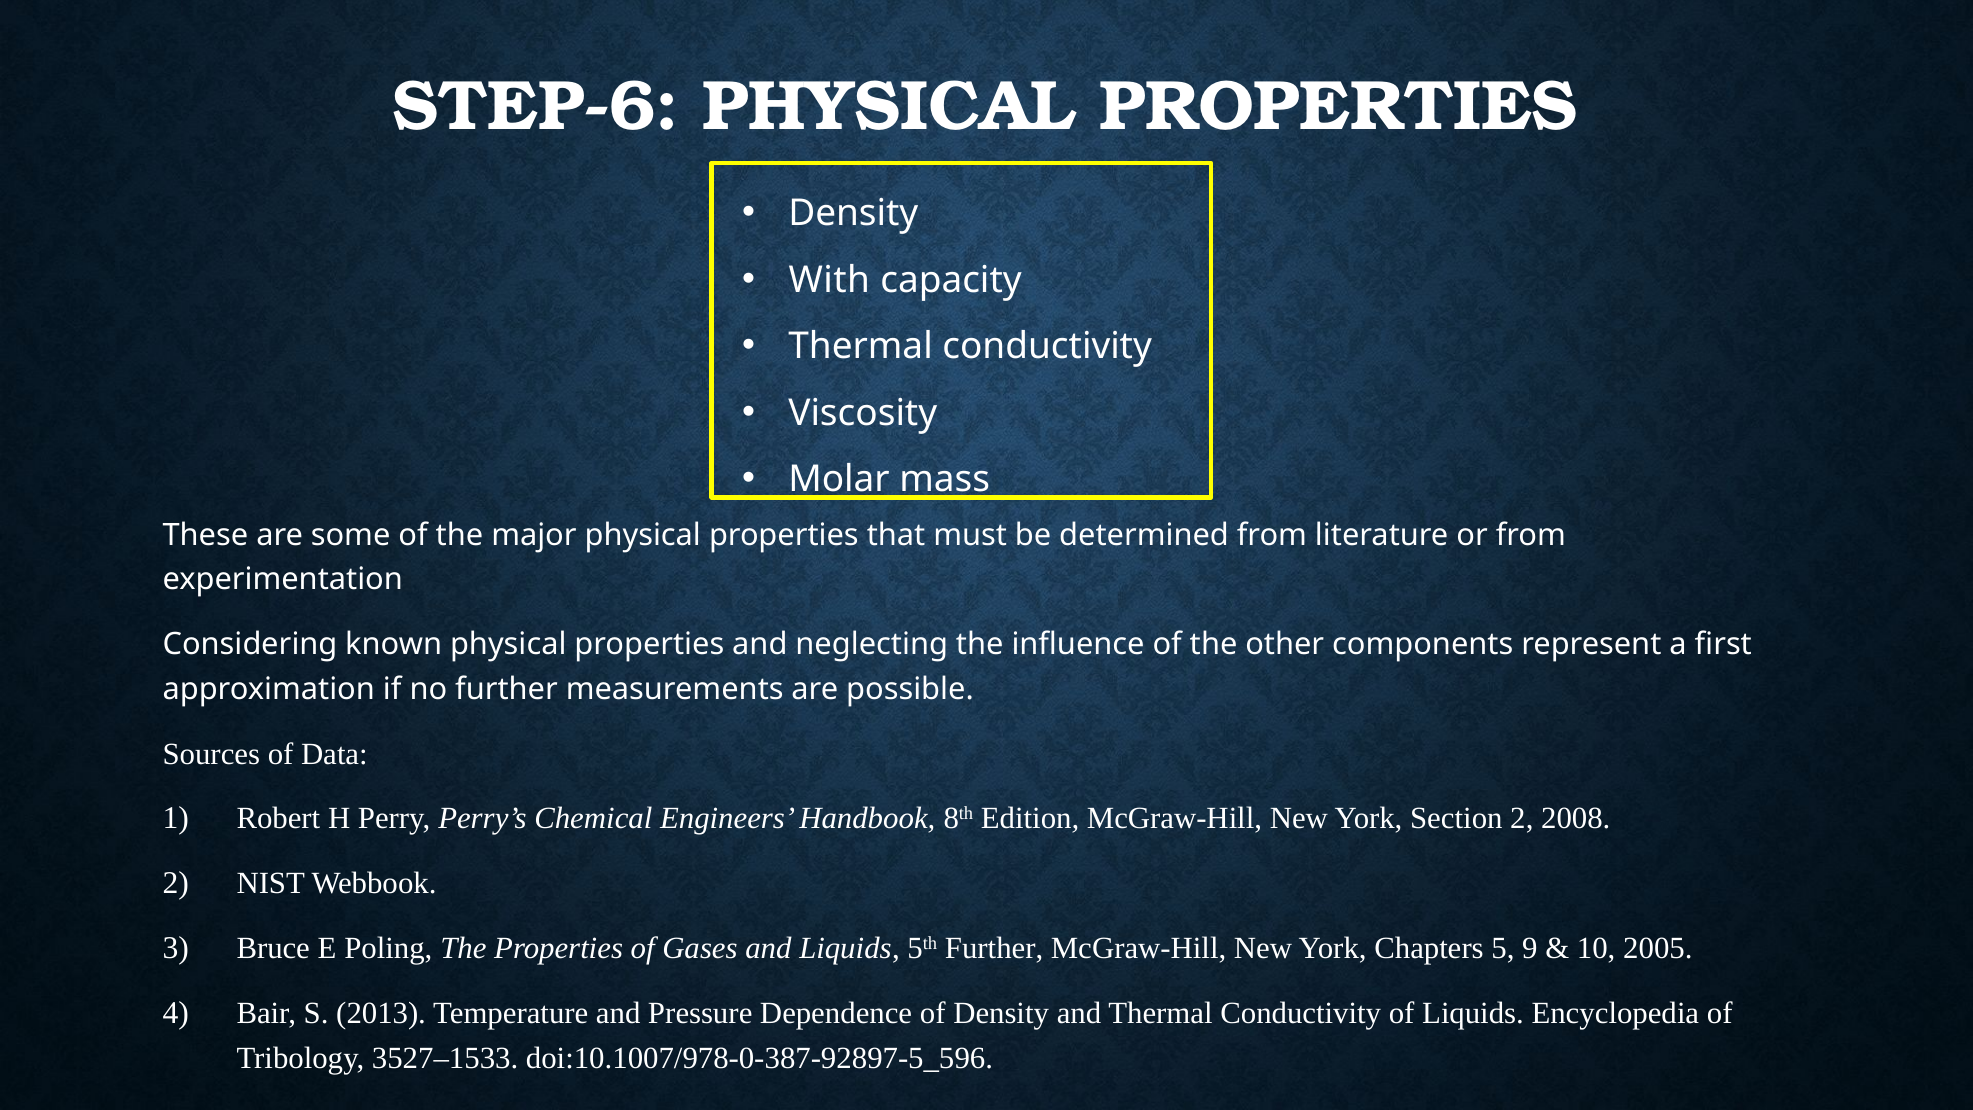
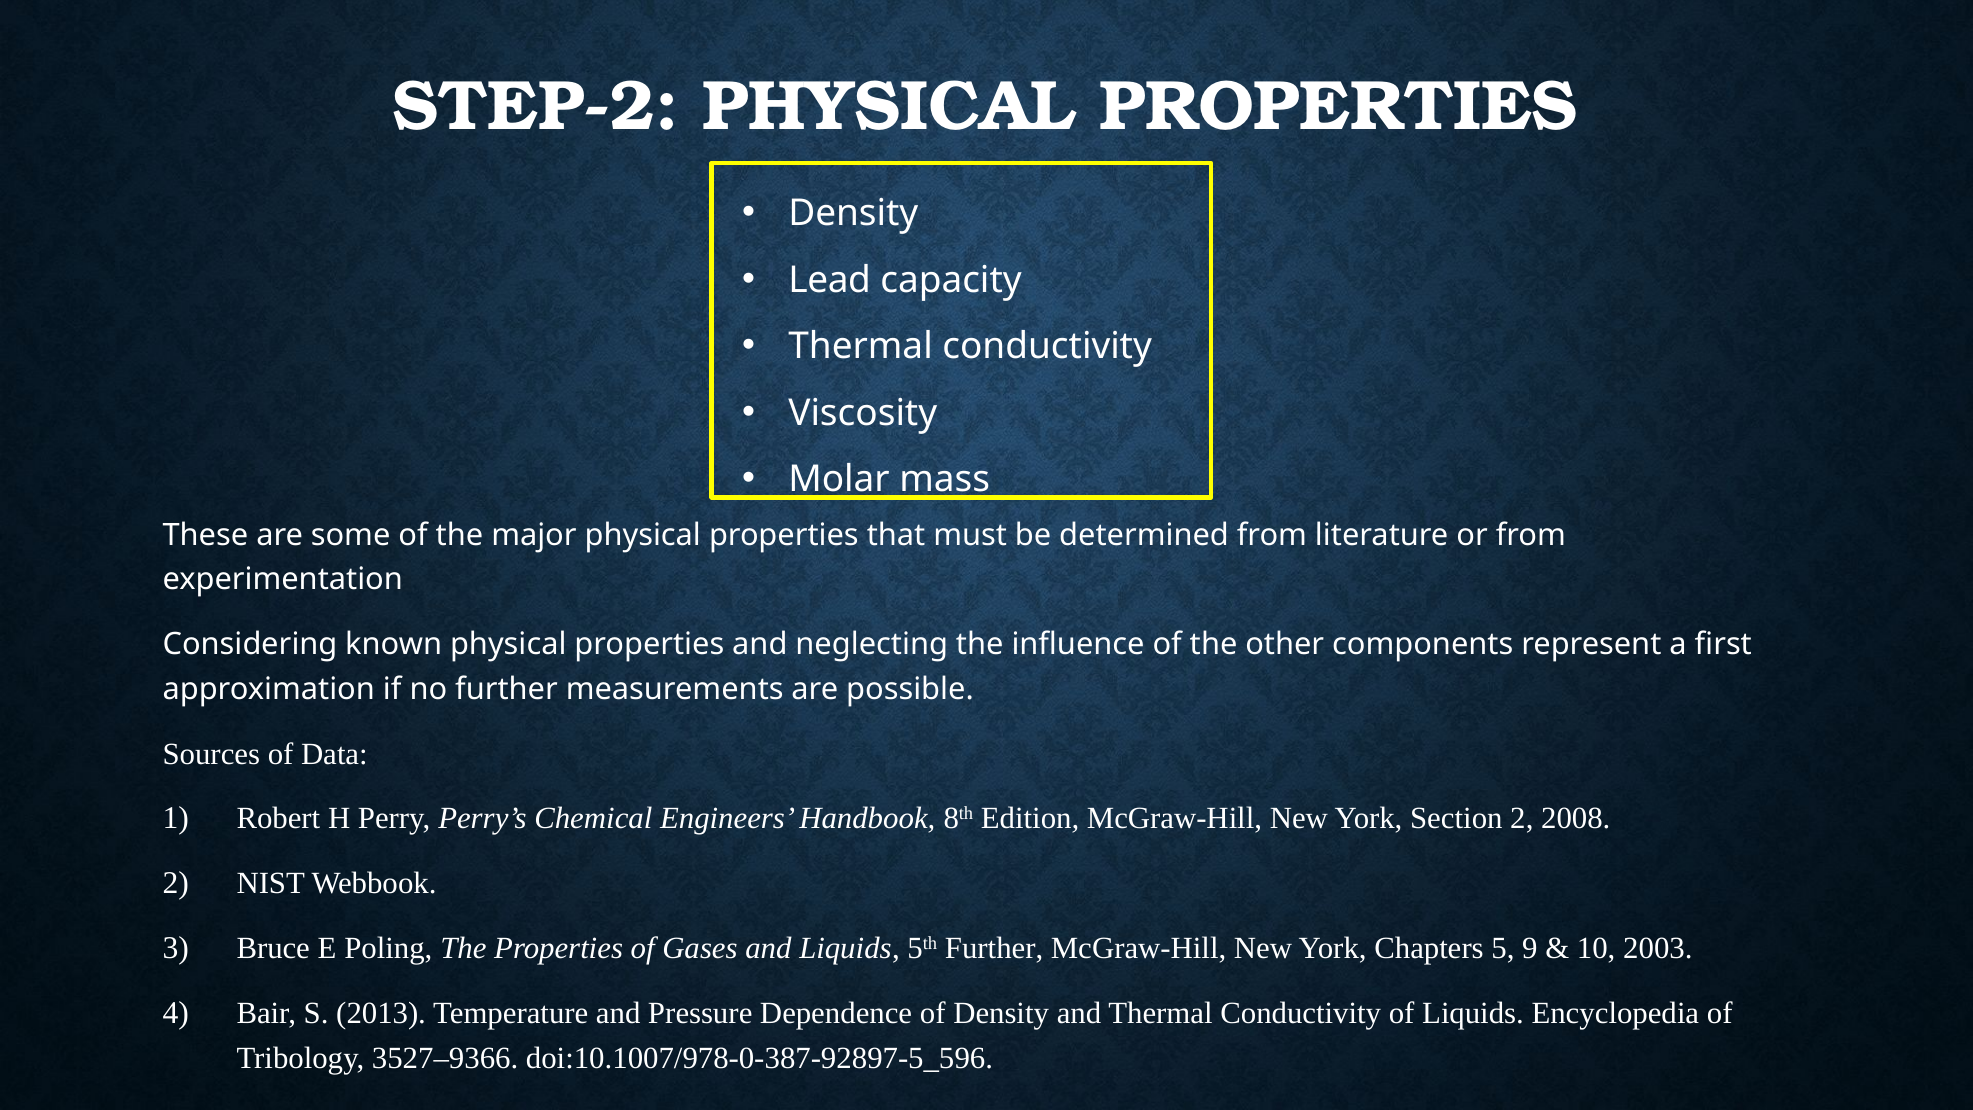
STEP-6: STEP-6 -> STEP-2
With: With -> Lead
2005: 2005 -> 2003
3527–1533: 3527–1533 -> 3527–9366
